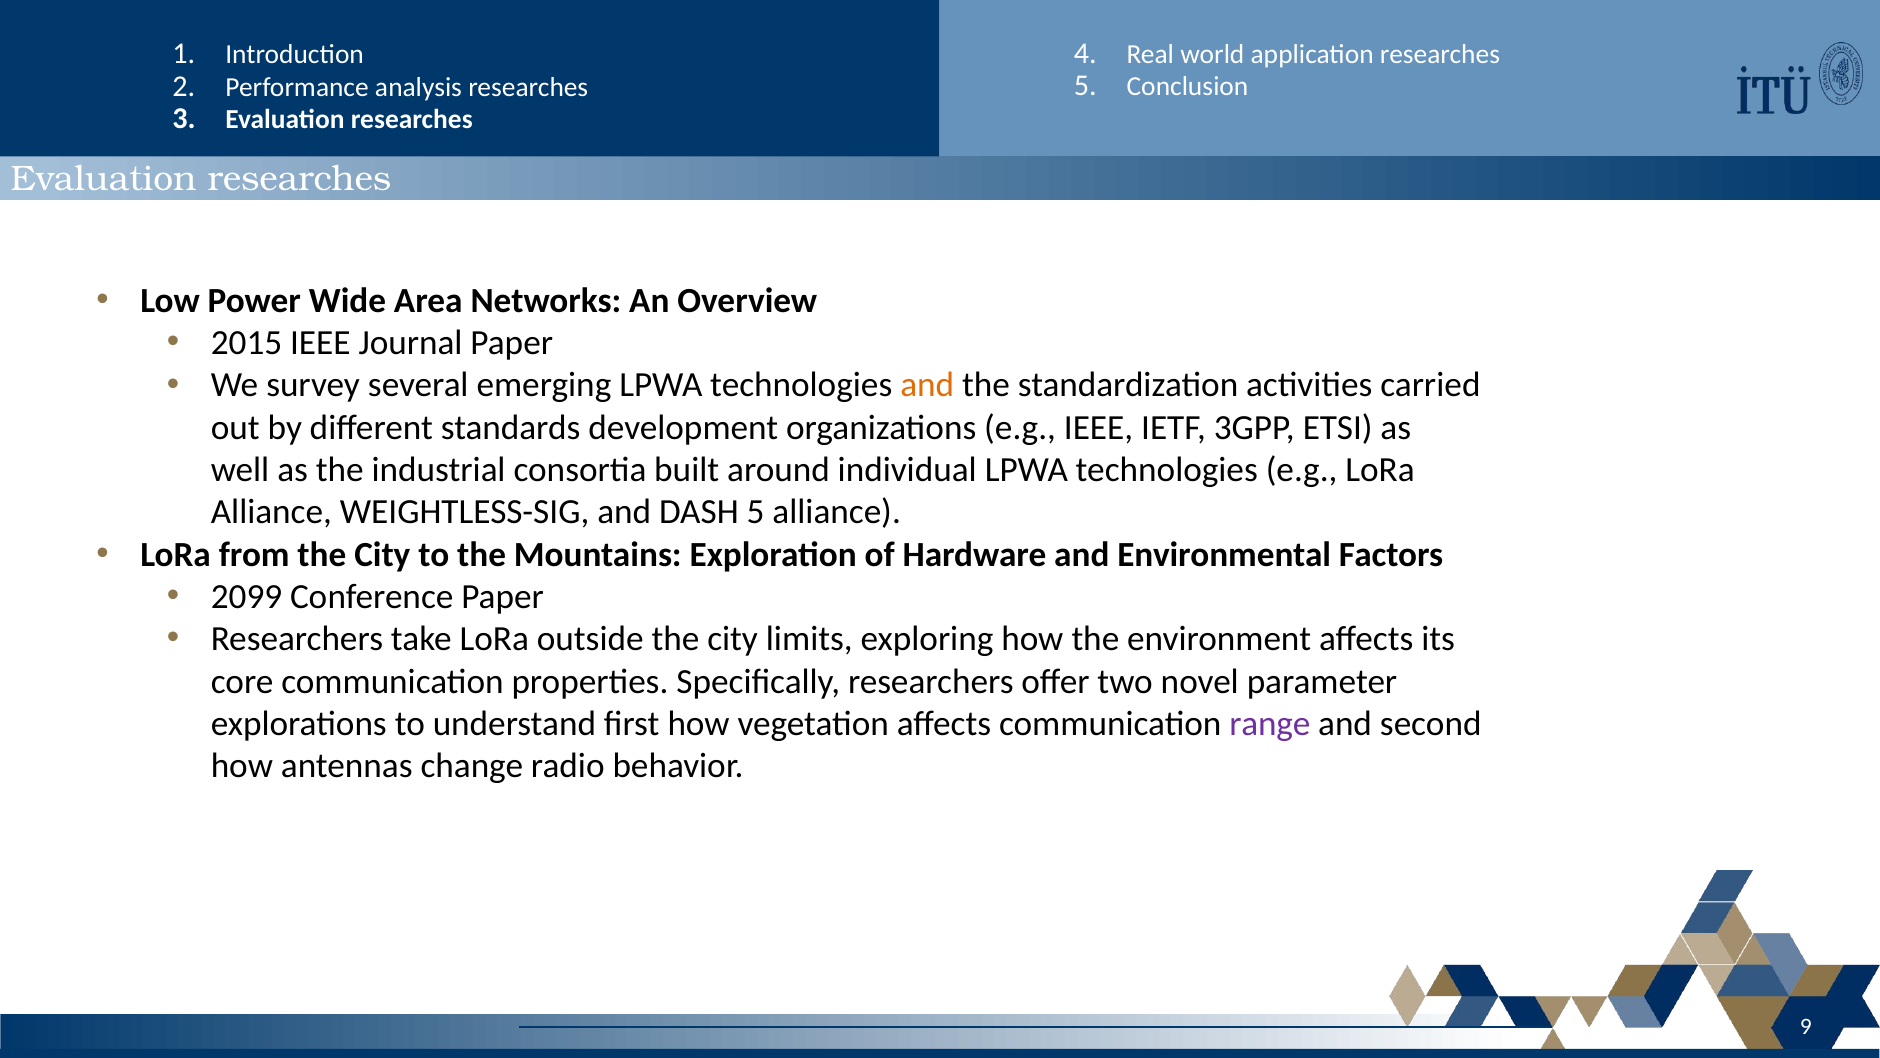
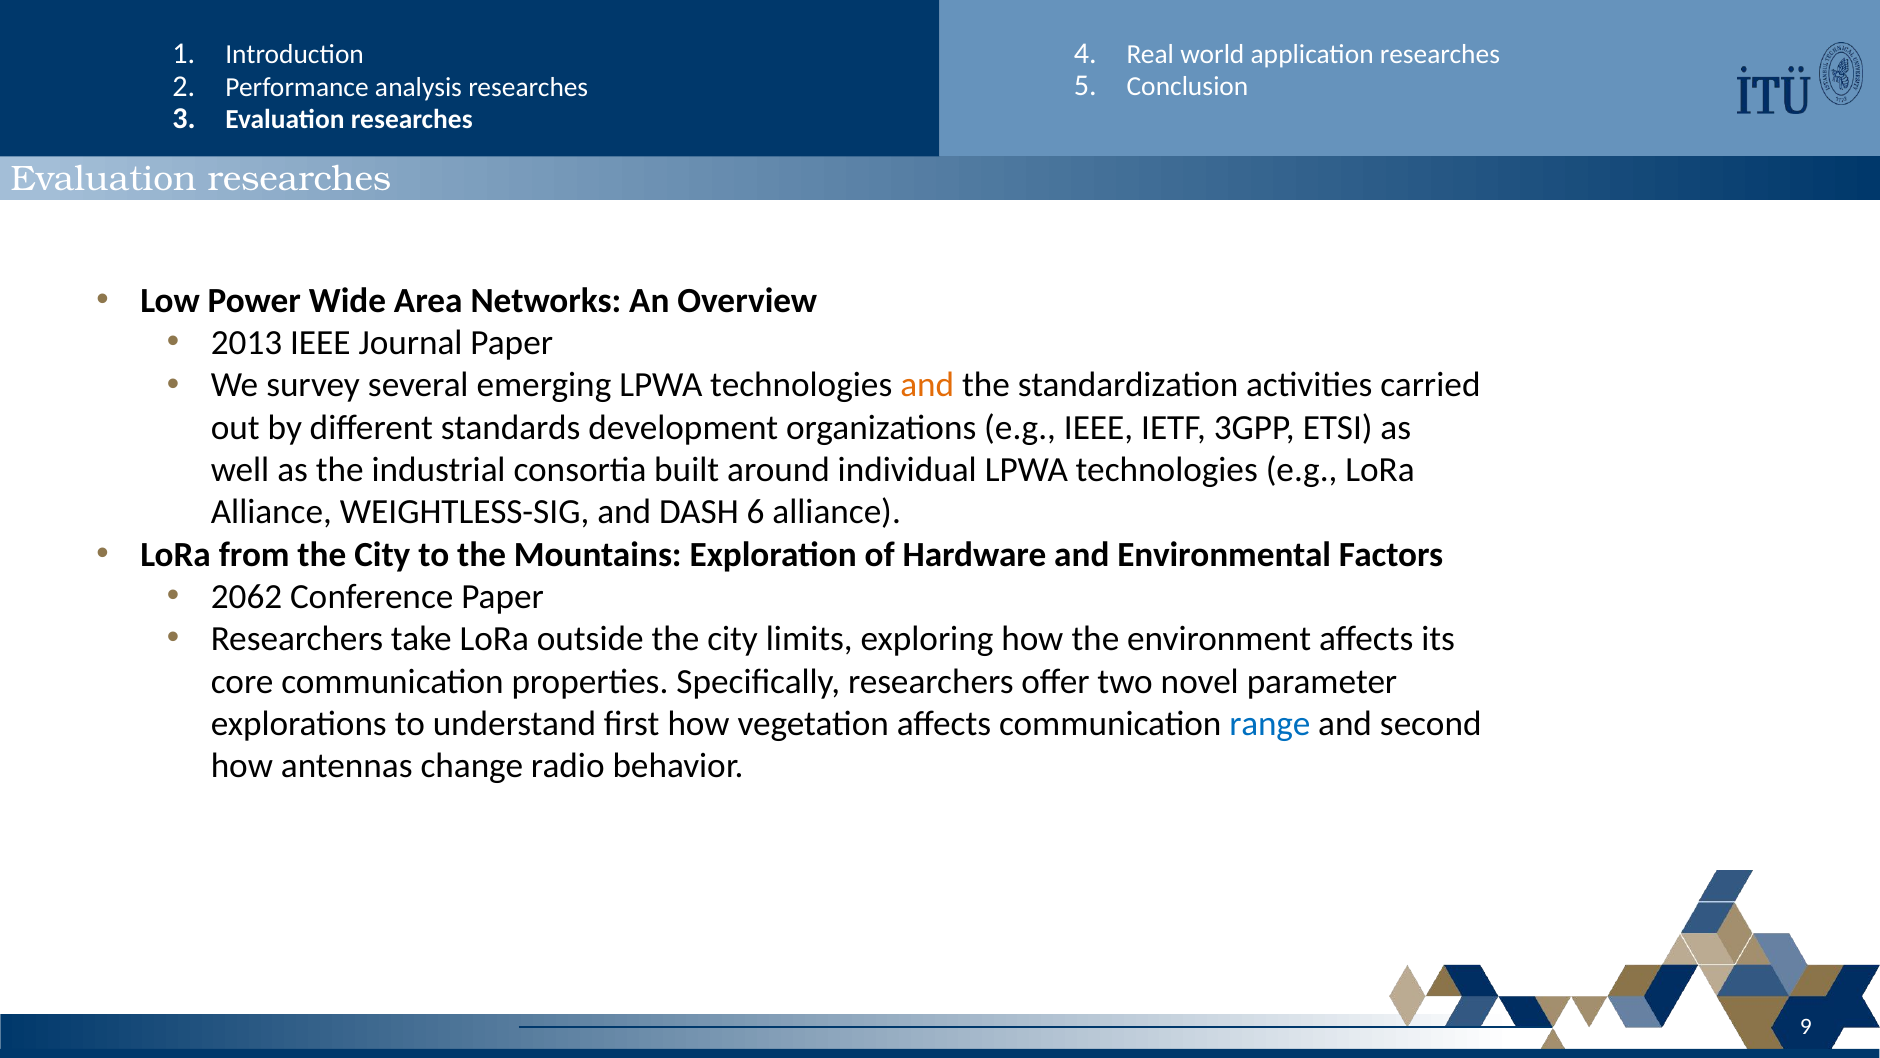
2015: 2015 -> 2013
DASH 5: 5 -> 6
2099: 2099 -> 2062
range colour: purple -> blue
